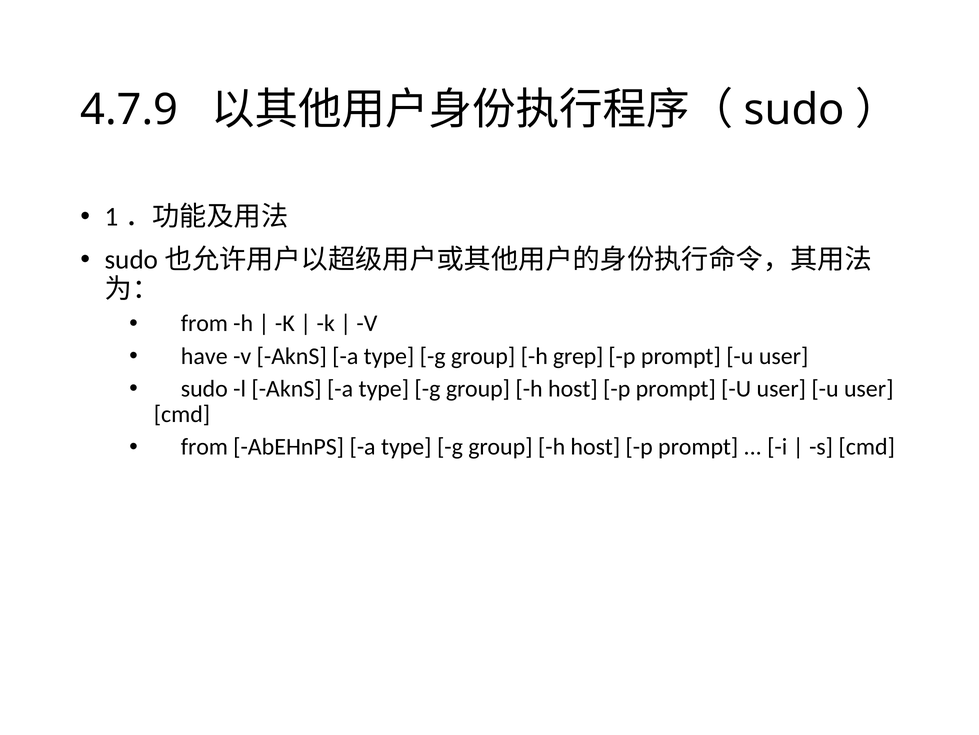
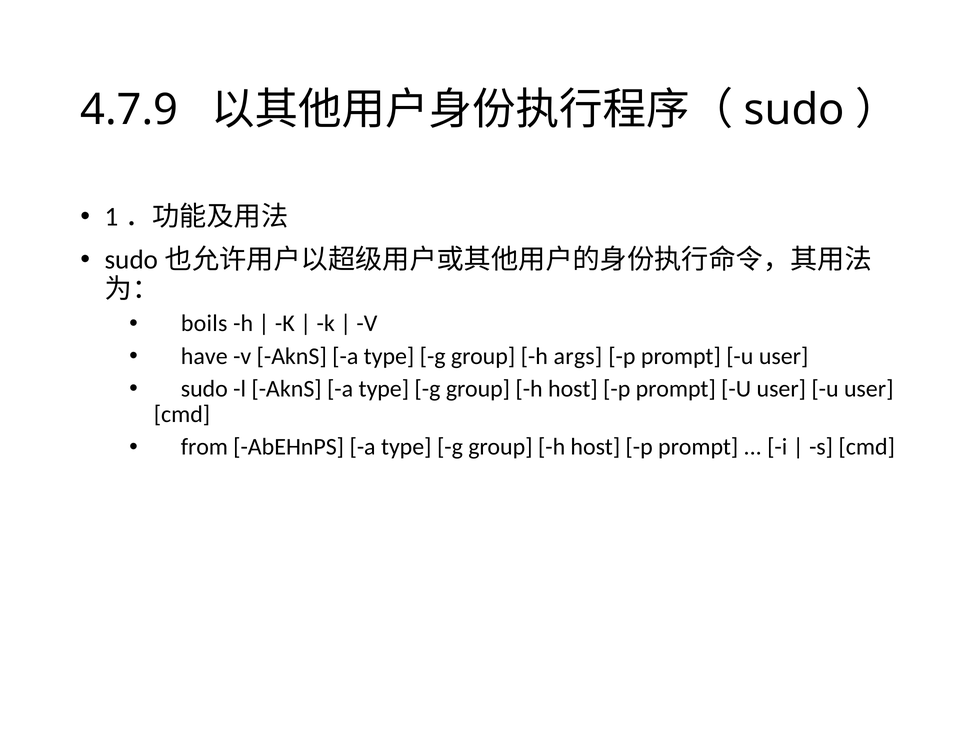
from at (204, 323): from -> boils
grep: grep -> args
